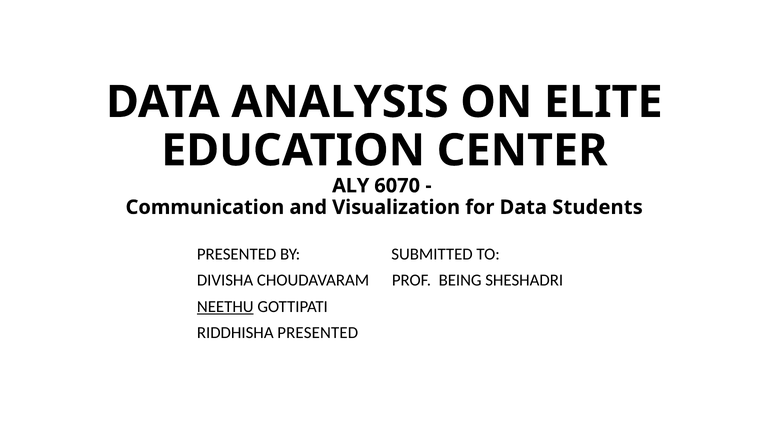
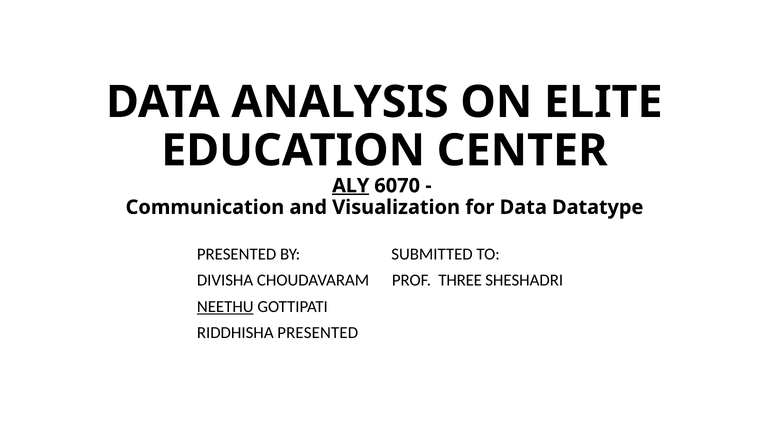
ALY underline: none -> present
Students: Students -> Datatype
BEING: BEING -> THREE
